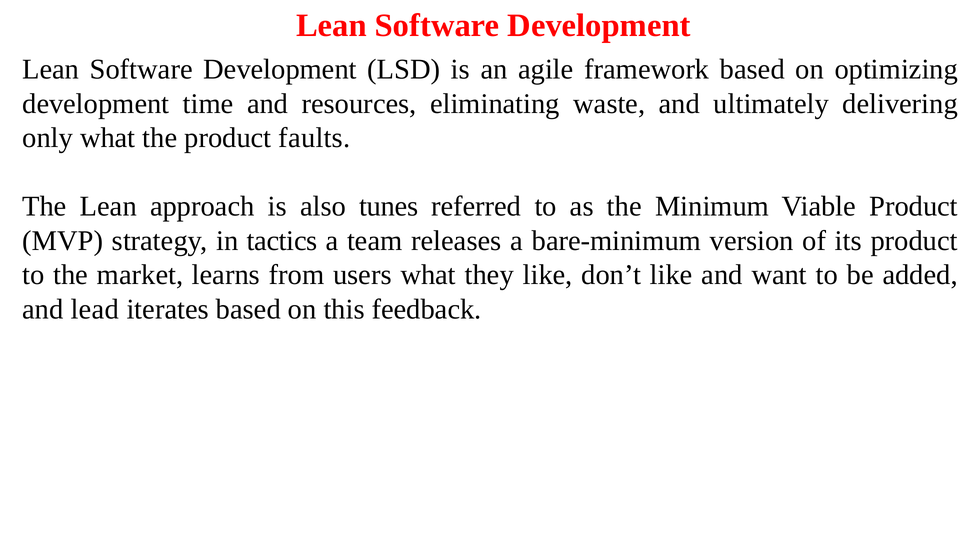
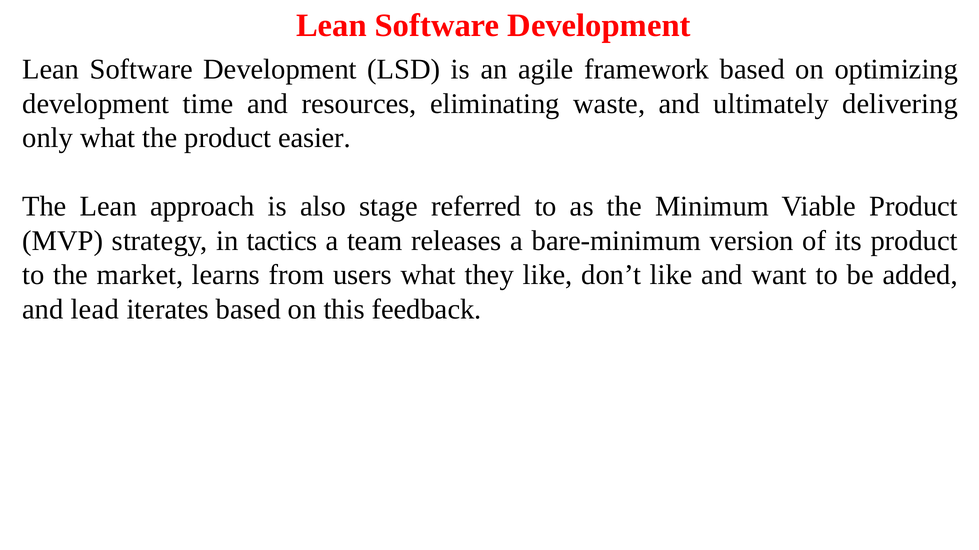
faults: faults -> easier
tunes: tunes -> stage
